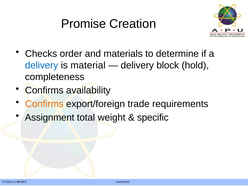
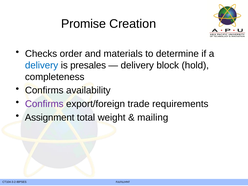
material: material -> presales
Confirms at (44, 104) colour: orange -> purple
specific: specific -> mailing
